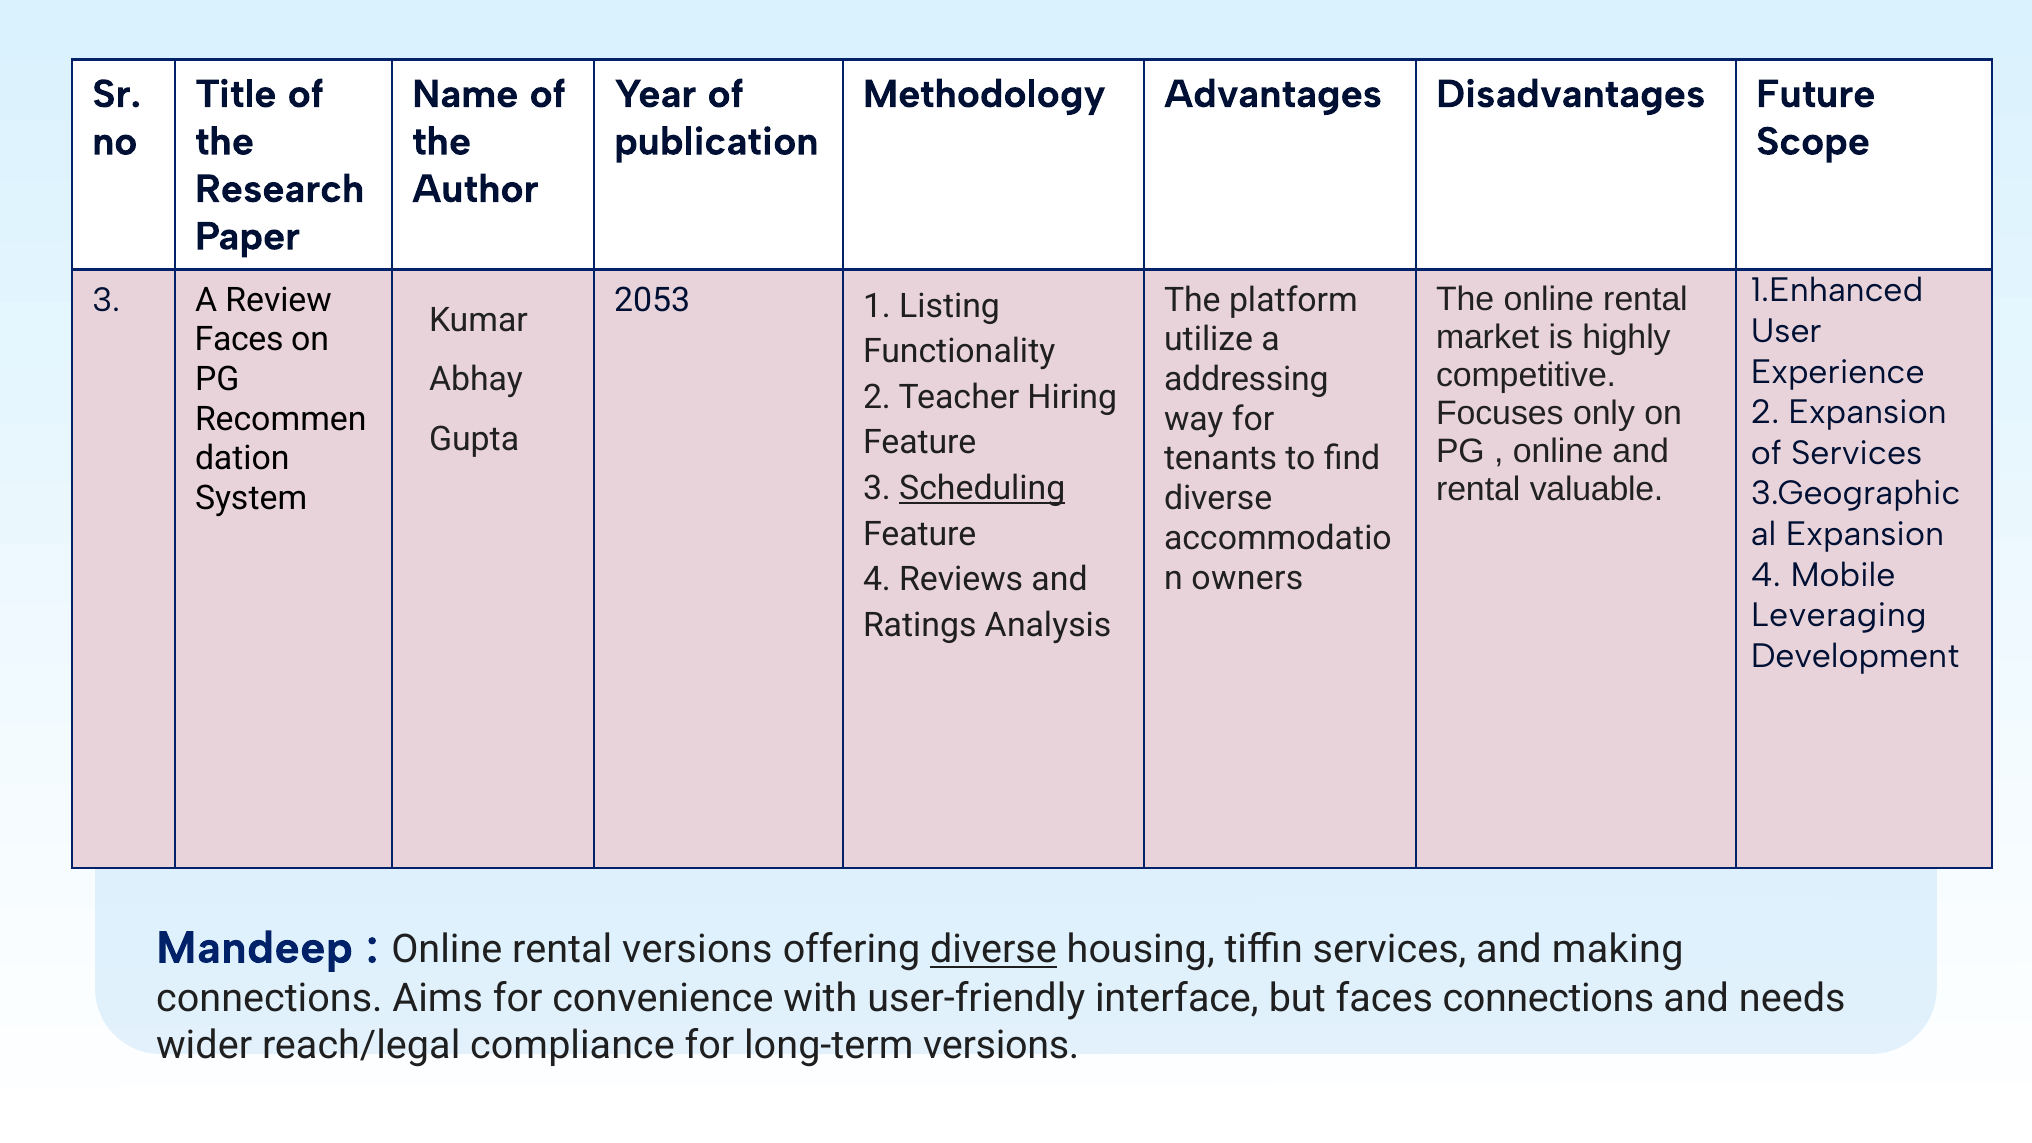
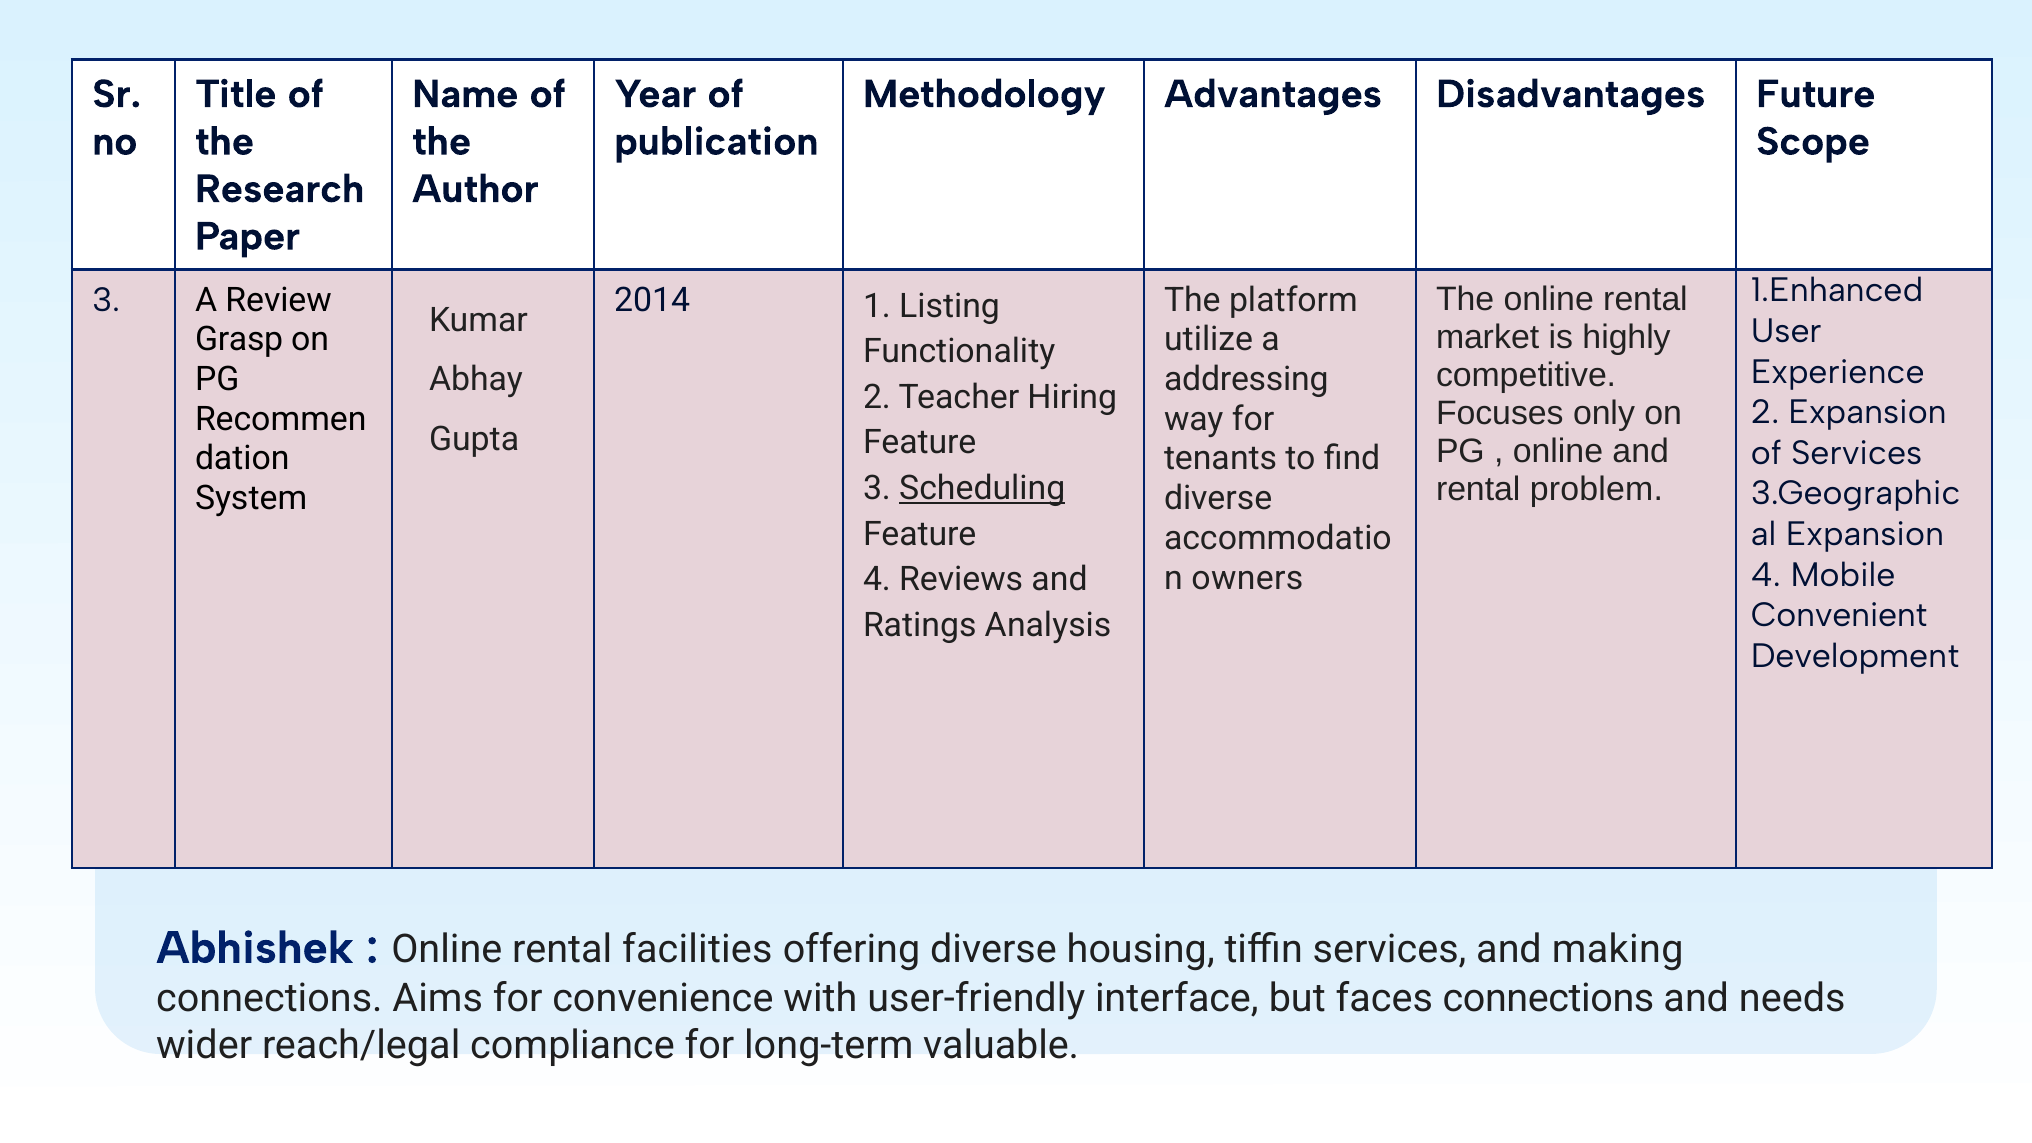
2053: 2053 -> 2014
Faces at (239, 340): Faces -> Grasp
valuable: valuable -> problem
Leveraging: Leveraging -> Convenient
Mandeep: Mandeep -> Abhishek
rental versions: versions -> facilities
diverse at (994, 950) underline: present -> none
long-term versions: versions -> valuable
